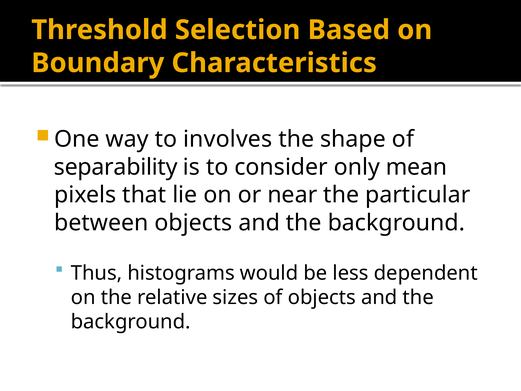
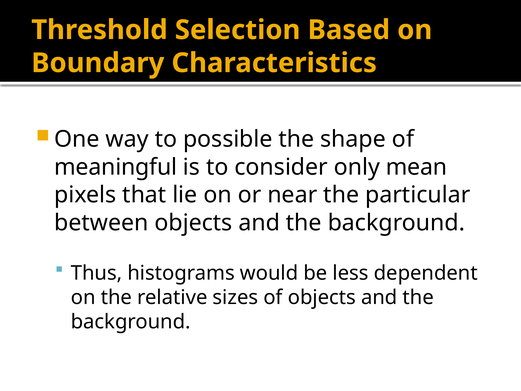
involves: involves -> possible
separability: separability -> meaningful
